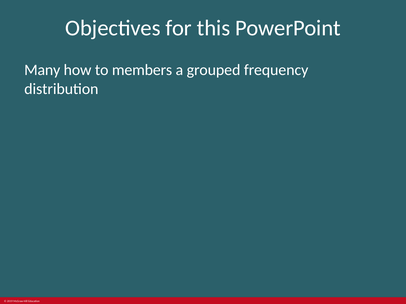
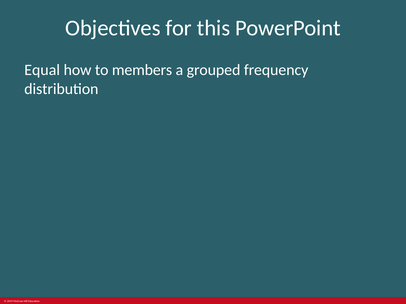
Many: Many -> Equal
